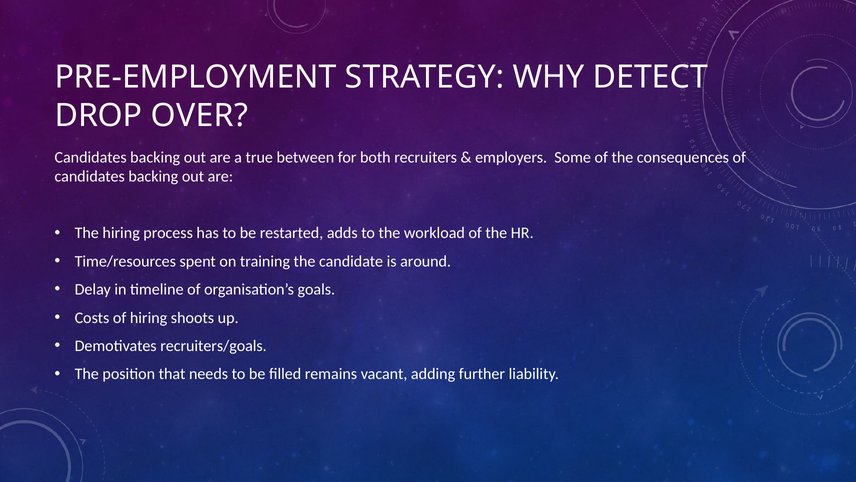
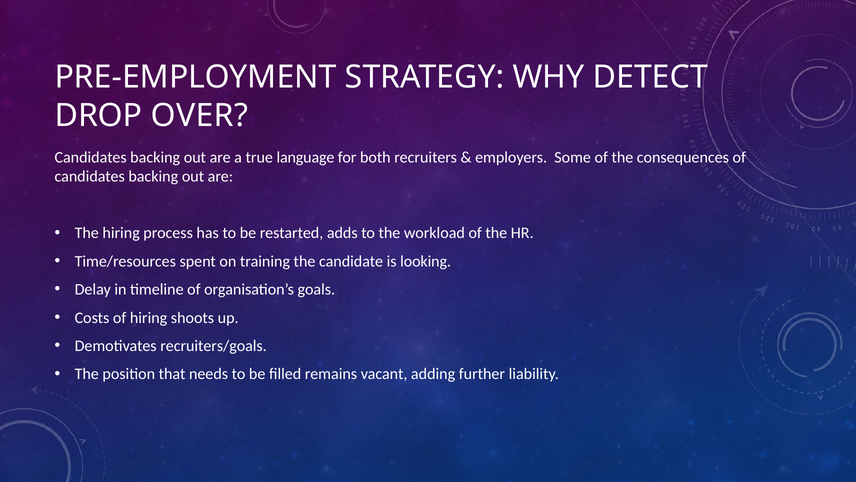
between: between -> language
around: around -> looking
